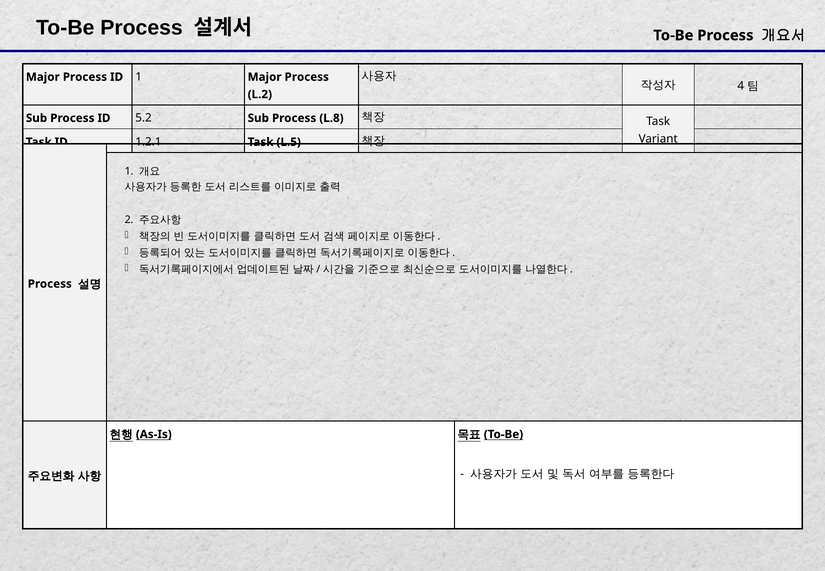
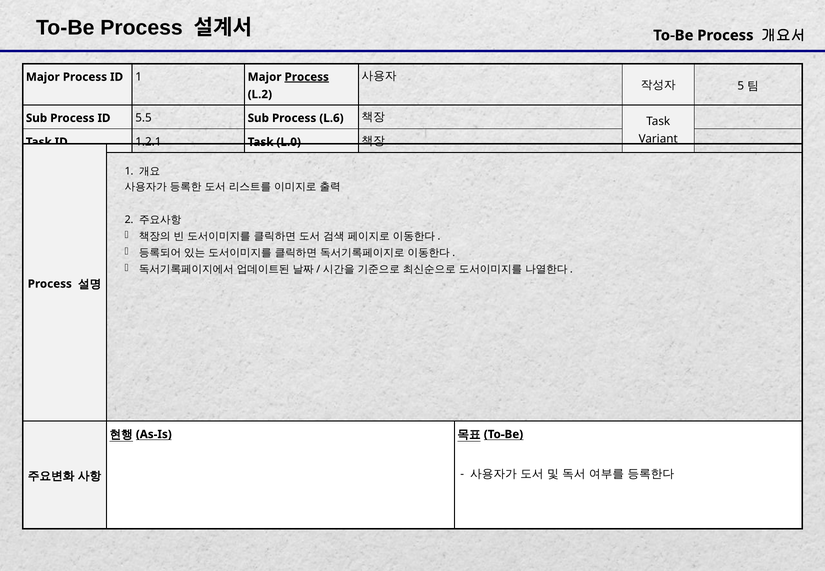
Process at (307, 77) underline: none -> present
4: 4 -> 5
5.2: 5.2 -> 5.5
L.8: L.8 -> L.6
L.5: L.5 -> L.0
